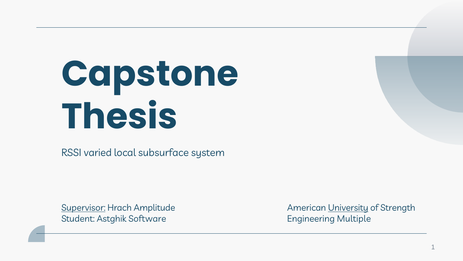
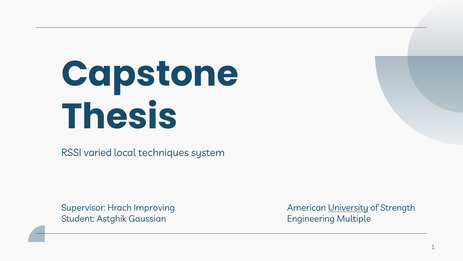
subsurface: subsurface -> techniques
Supervisor underline: present -> none
Amplitude: Amplitude -> Improving
Software: Software -> Gaussian
